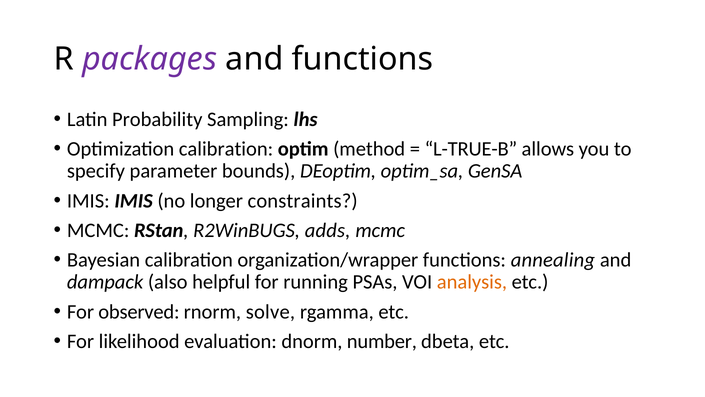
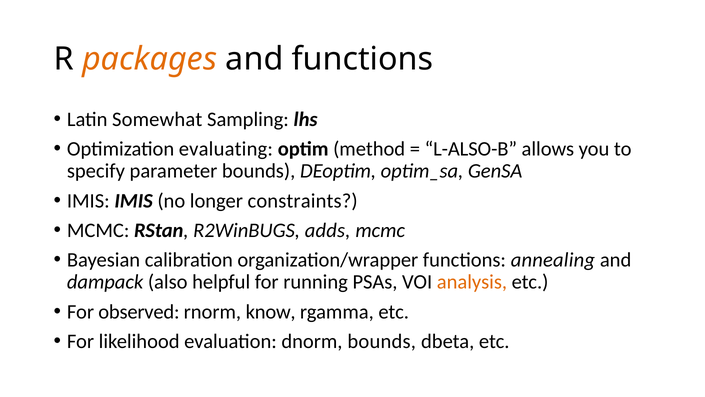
packages colour: purple -> orange
Probability: Probability -> Somewhat
Optimization calibration: calibration -> evaluating
L-TRUE-B: L-TRUE-B -> L-ALSO-B
solve: solve -> know
dnorm number: number -> bounds
